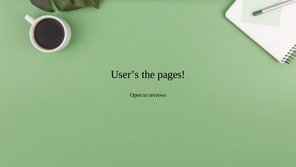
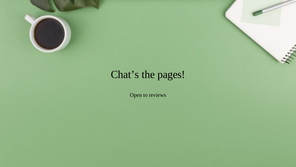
User’s: User’s -> Chat’s
